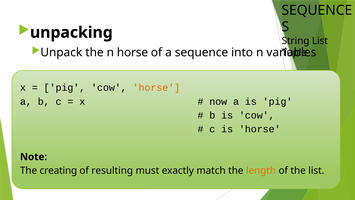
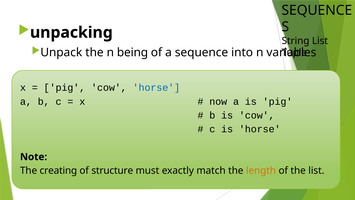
n horse: horse -> being
horse at (156, 88) colour: orange -> blue
resulting: resulting -> structure
